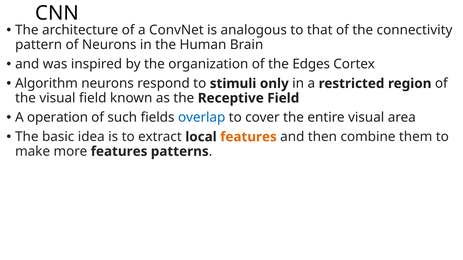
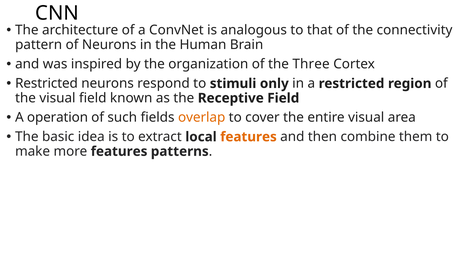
Edges: Edges -> Three
Algorithm at (46, 84): Algorithm -> Restricted
overlap colour: blue -> orange
